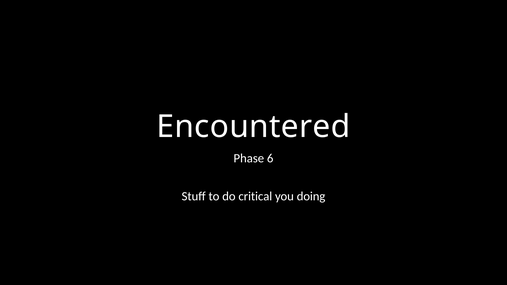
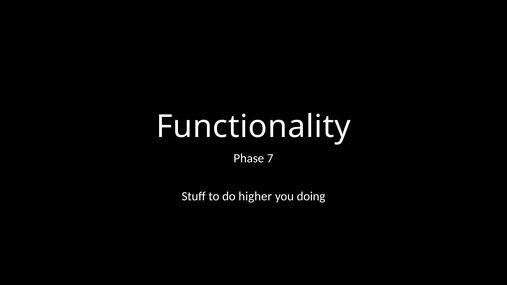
Encountered: Encountered -> Functionality
6: 6 -> 7
critical: critical -> higher
